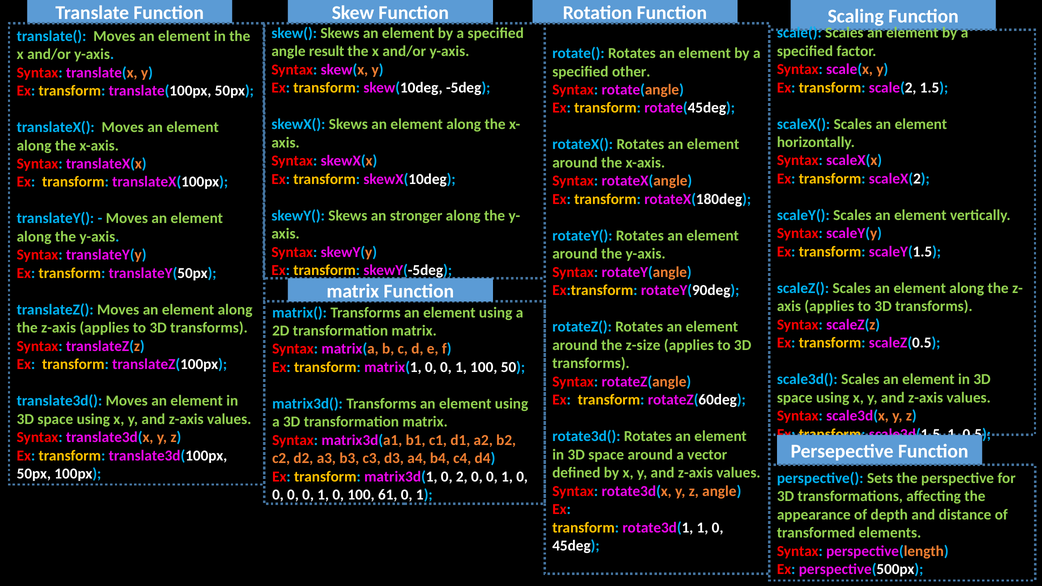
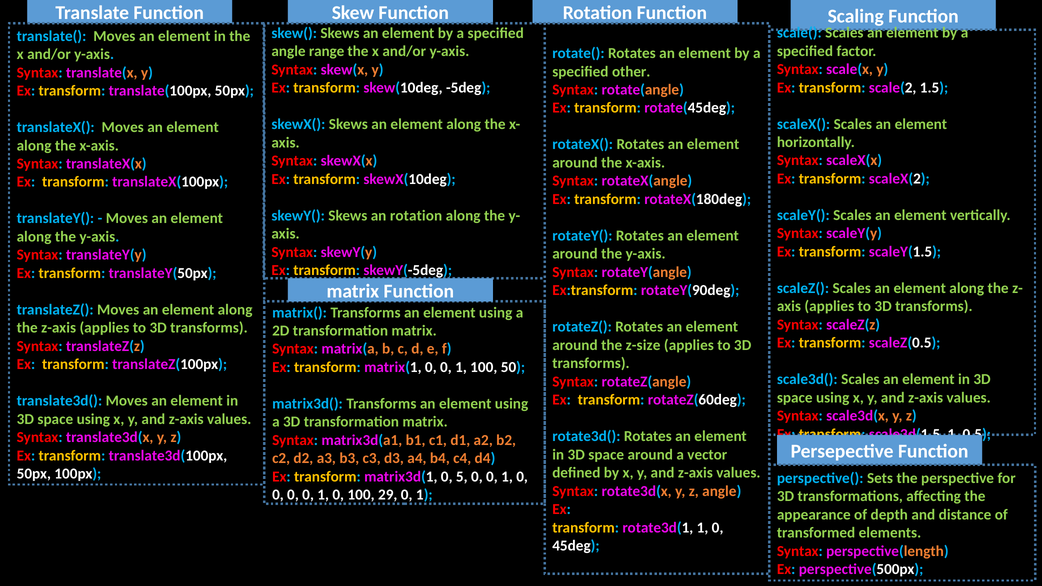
result: result -> range
an stronger: stronger -> rotation
2: 2 -> 5
61: 61 -> 29
